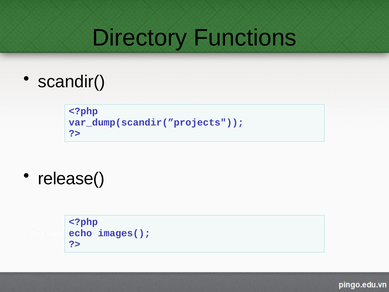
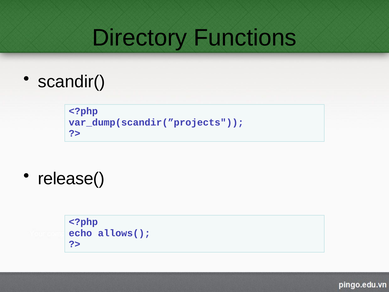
images(: images( -> allows(
